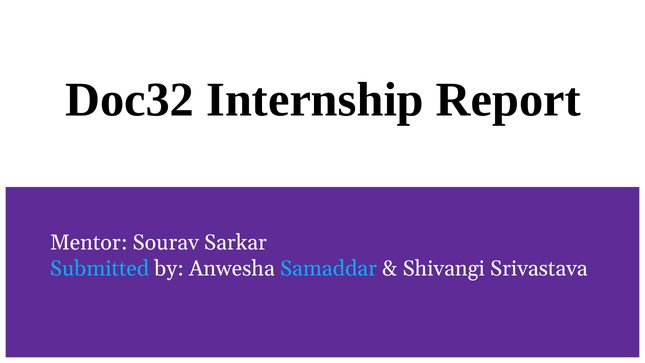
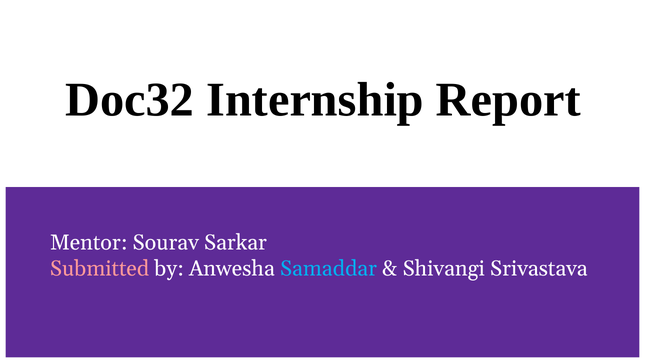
Submitted colour: light blue -> pink
